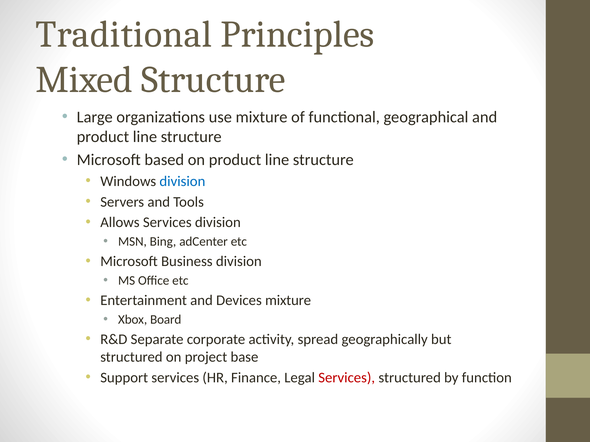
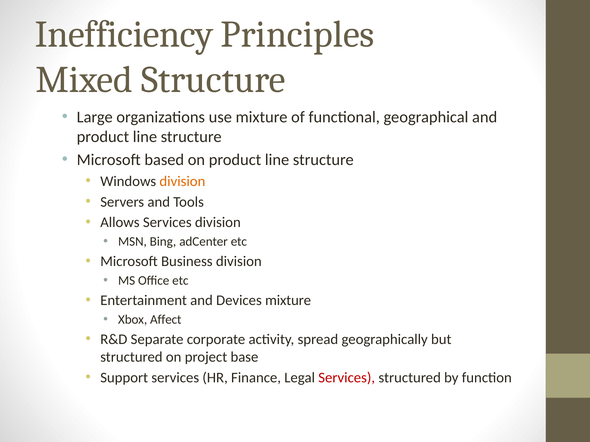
Traditional: Traditional -> Inefficiency
division at (182, 181) colour: blue -> orange
Board: Board -> Affect
